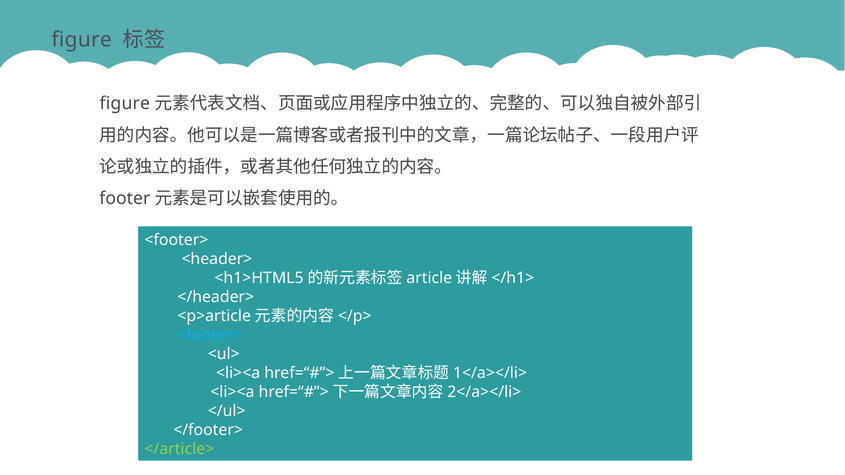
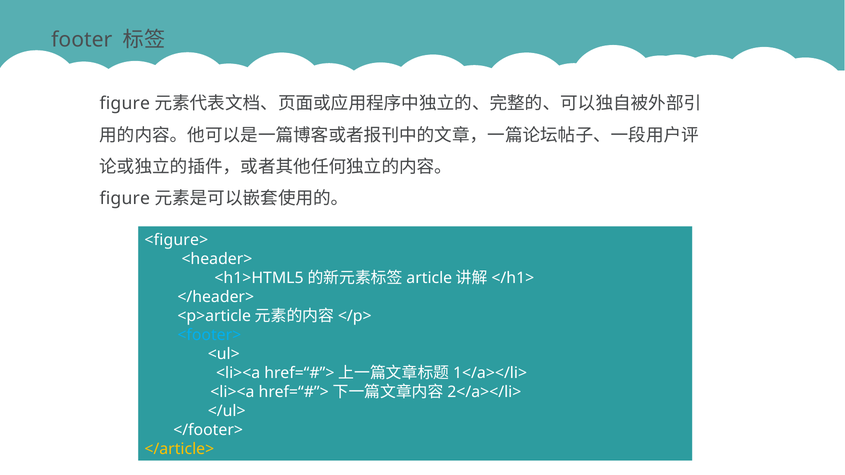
figure at (82, 40): figure -> footer
footer at (125, 199): footer -> figure
<footer> at (176, 240): <footer> -> <figure>
</article> colour: light green -> yellow
